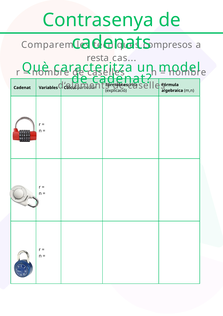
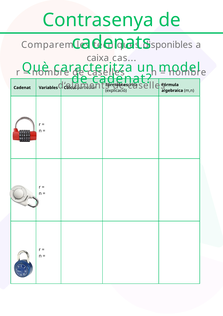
compresos: compresos -> disponibles
resta: resta -> caixa
